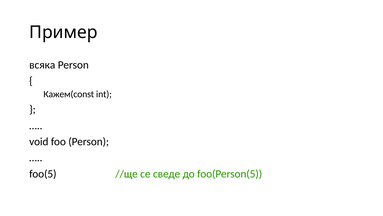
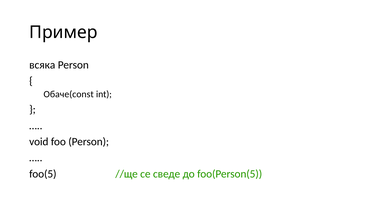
Кажем(const: Кажем(const -> Обаче(const
